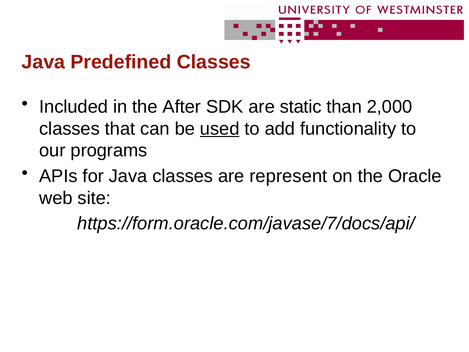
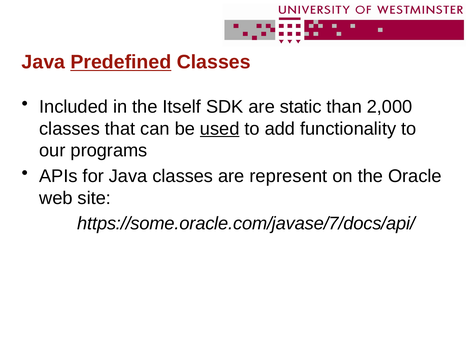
Predefined underline: none -> present
After: After -> Itself
https://form.oracle.com/javase/7/docs/api/: https://form.oracle.com/javase/7/docs/api/ -> https://some.oracle.com/javase/7/docs/api/
